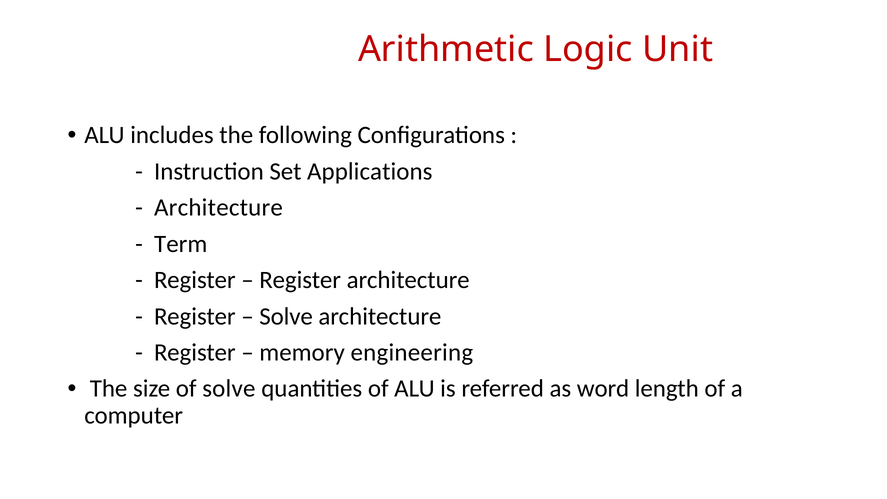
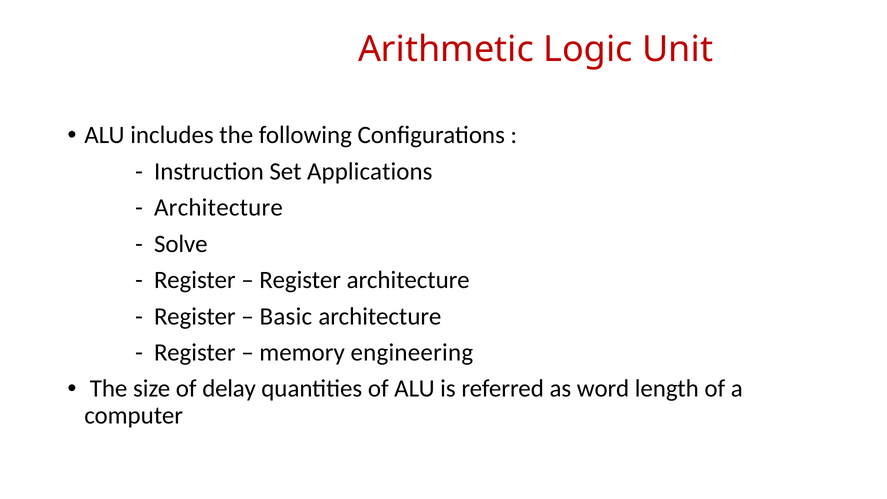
Term: Term -> Solve
Solve at (286, 316): Solve -> Basic
of solve: solve -> delay
